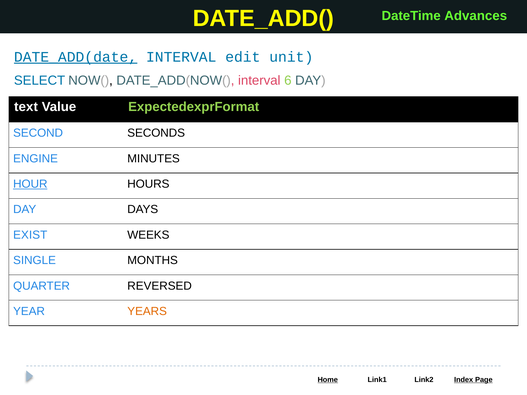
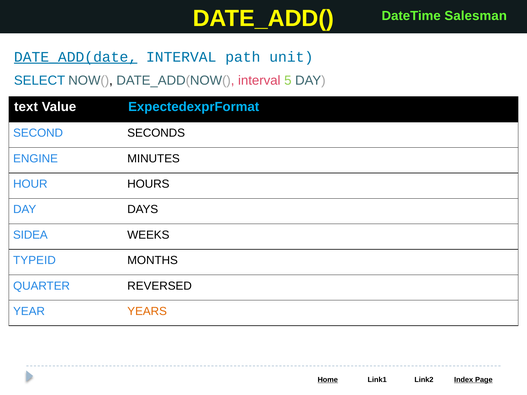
Advances: Advances -> Salesman
edit: edit -> path
6: 6 -> 5
ExpectedexprFormat colour: light green -> light blue
HOUR underline: present -> none
EXIST: EXIST -> SIDEA
SINGLE: SINGLE -> TYPEID
